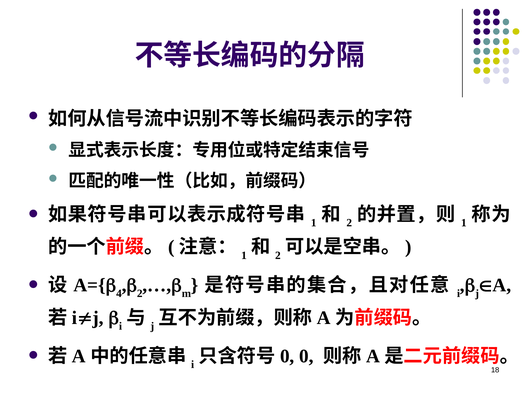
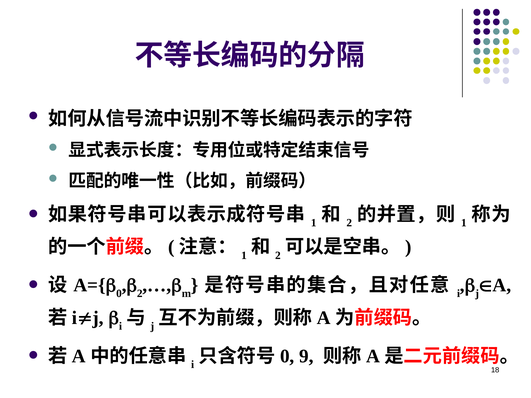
4: 4 -> 0
0: 0 -> 9
